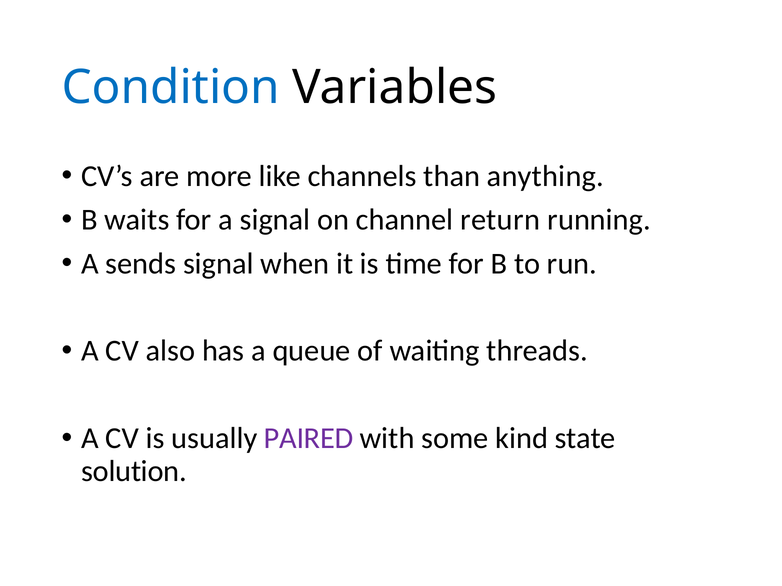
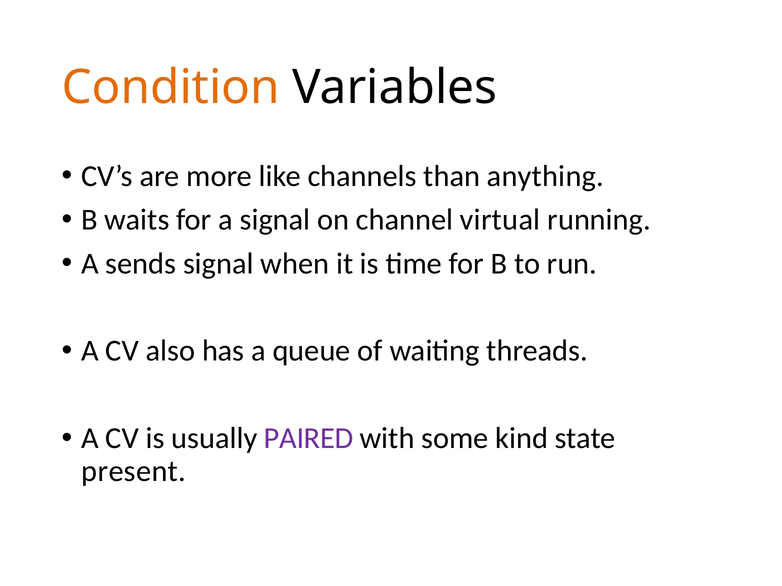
Condition colour: blue -> orange
return: return -> virtual
solution: solution -> present
